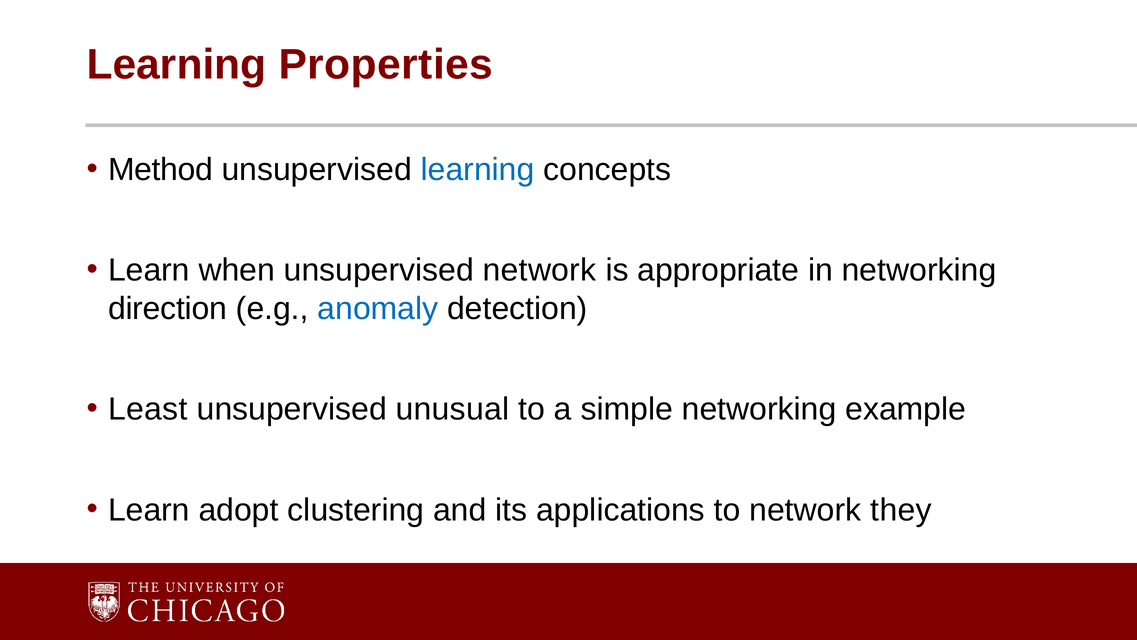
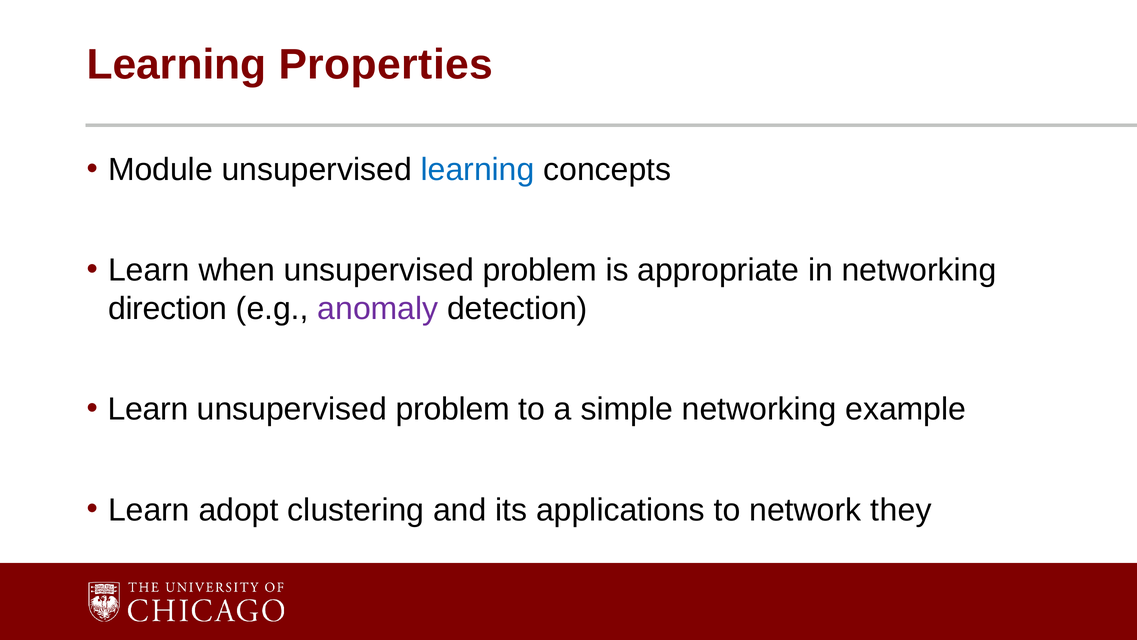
Method: Method -> Module
when unsupervised network: network -> problem
anomaly colour: blue -> purple
Least at (148, 409): Least -> Learn
unusual at (453, 409): unusual -> problem
